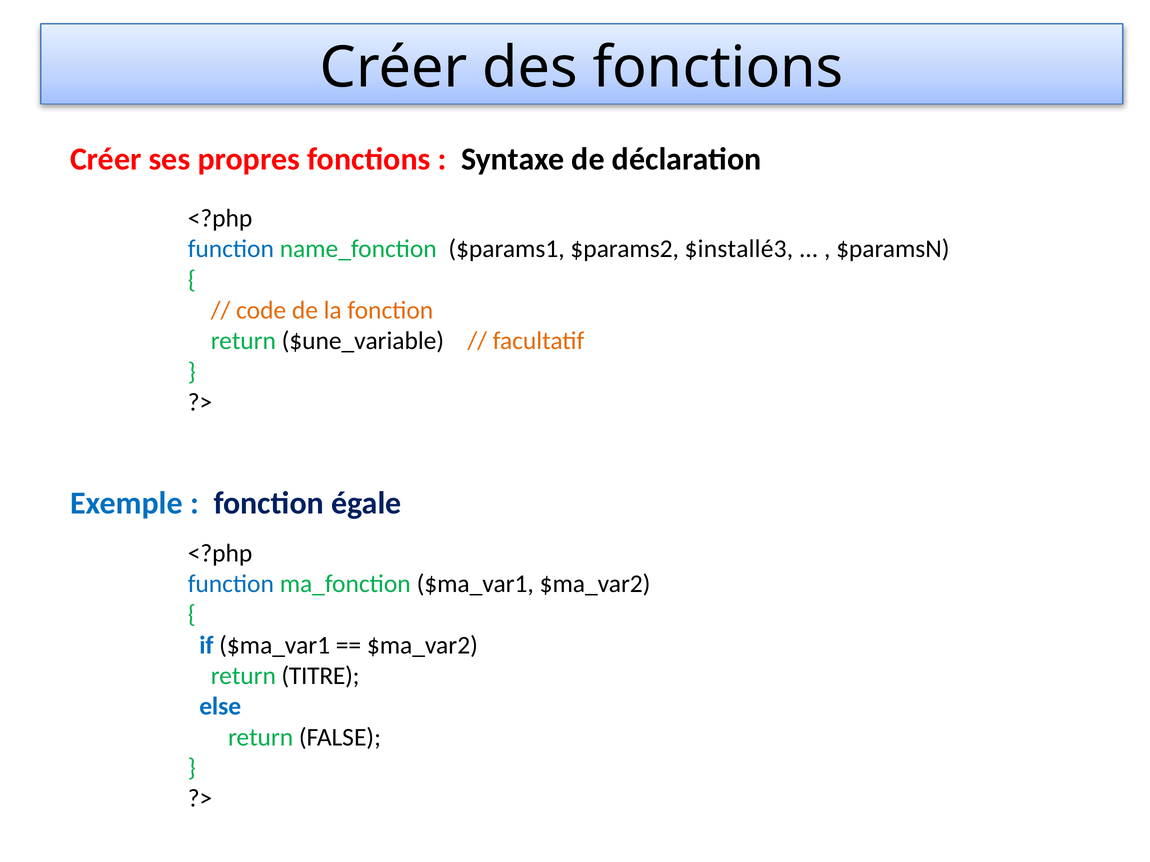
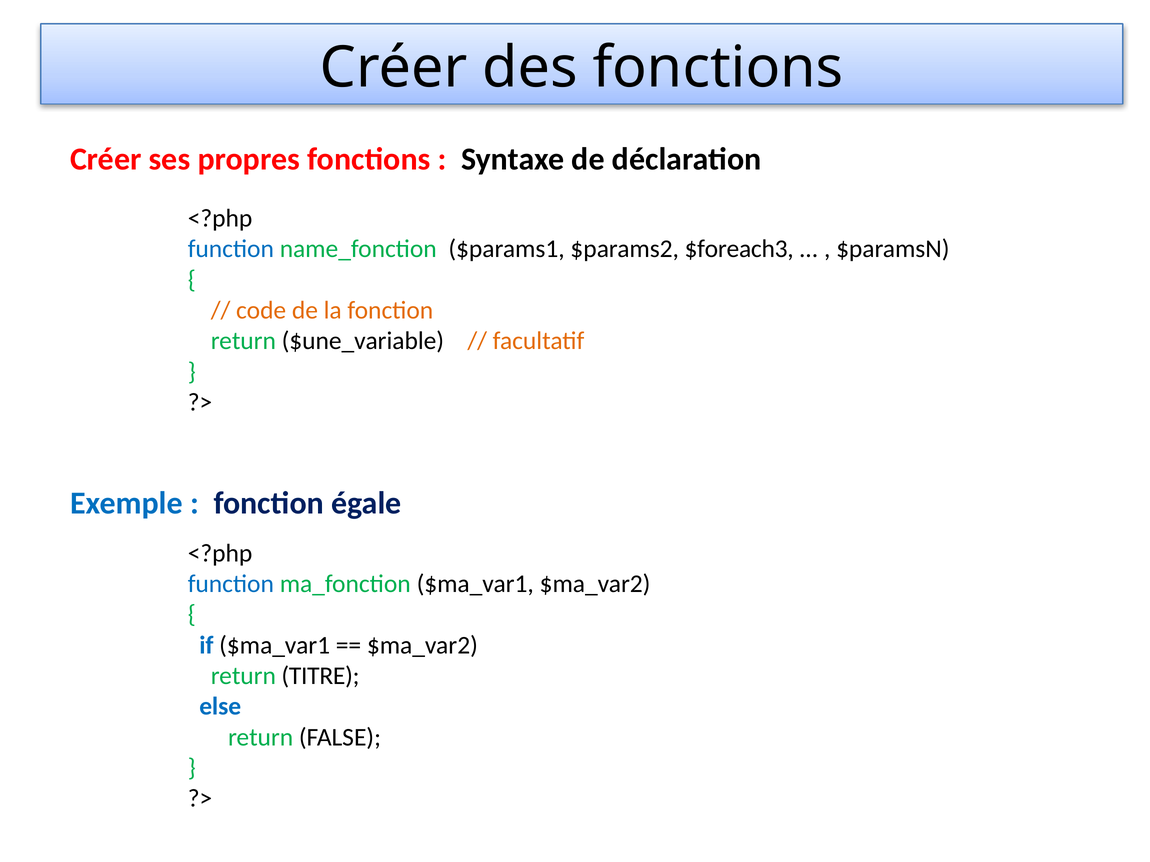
$installé3: $installé3 -> $foreach3
